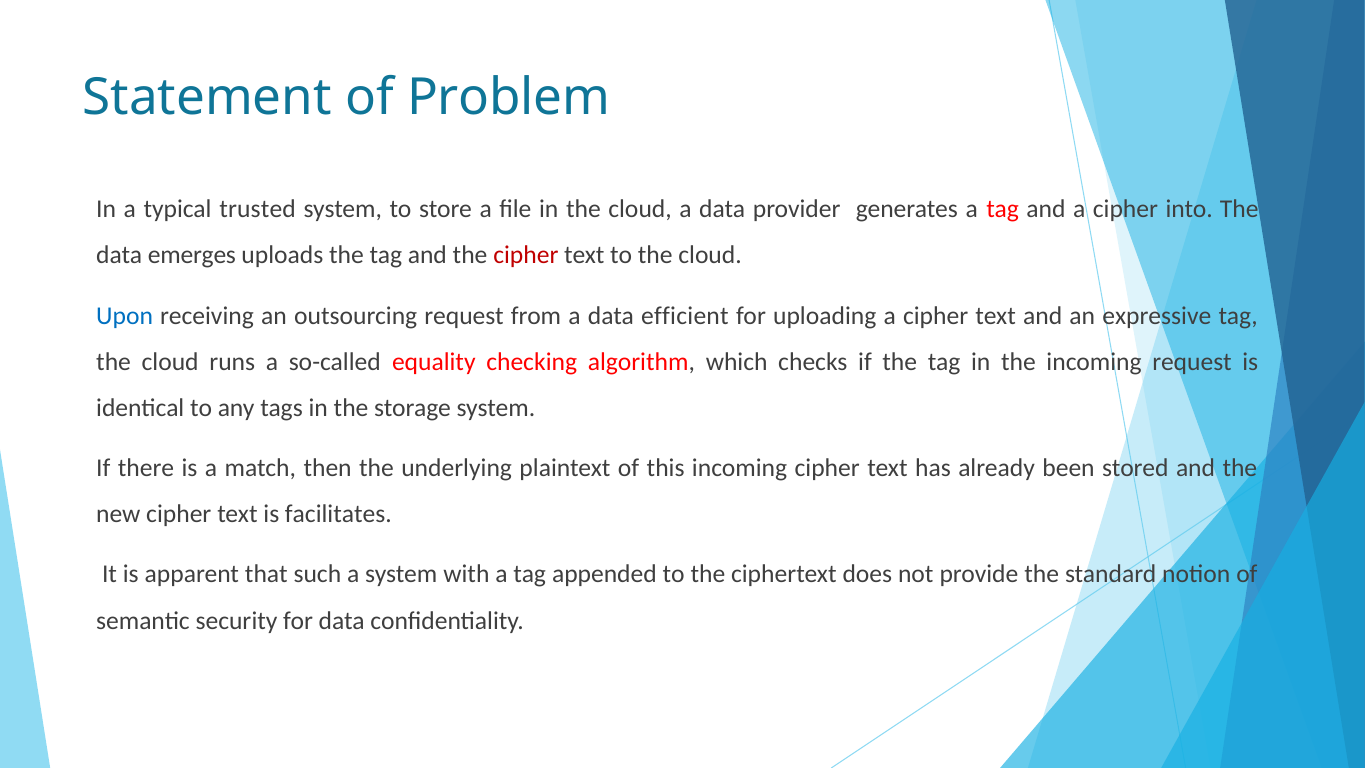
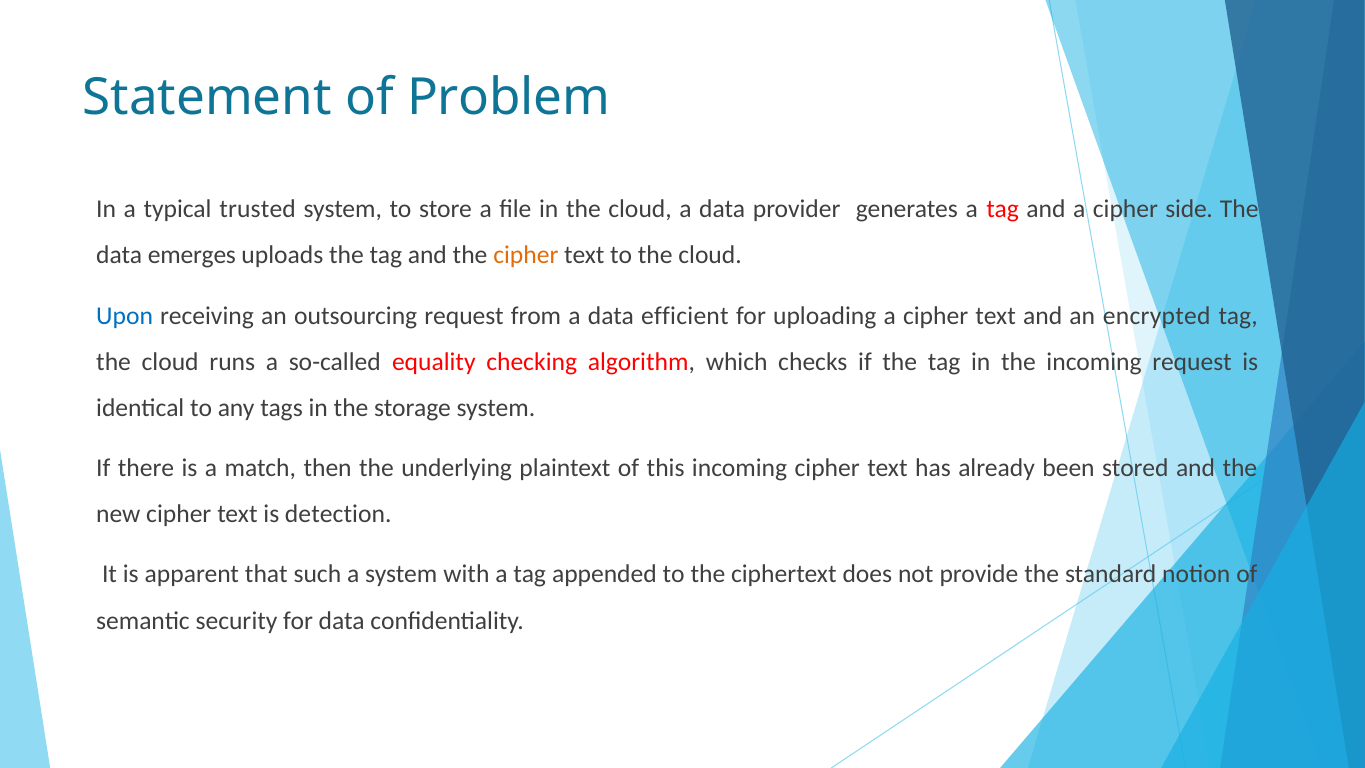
into: into -> side
cipher at (526, 255) colour: red -> orange
expressive: expressive -> encrypted
facilitates: facilitates -> detection
